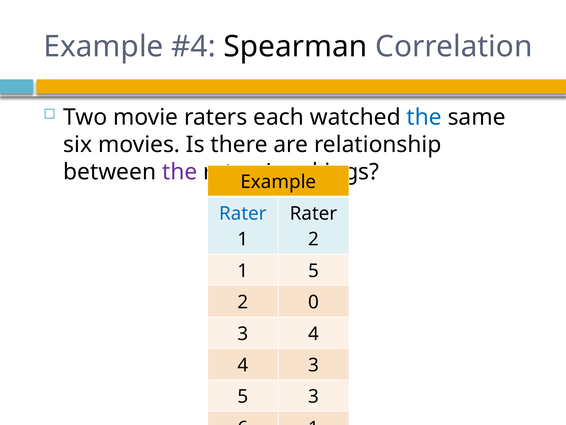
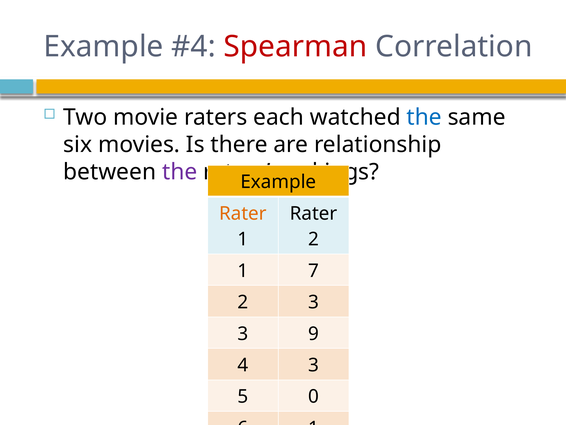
Spearman colour: black -> red
Rater at (243, 213) colour: blue -> orange
1 5: 5 -> 7
2 0: 0 -> 3
3 4: 4 -> 9
5 3: 3 -> 0
